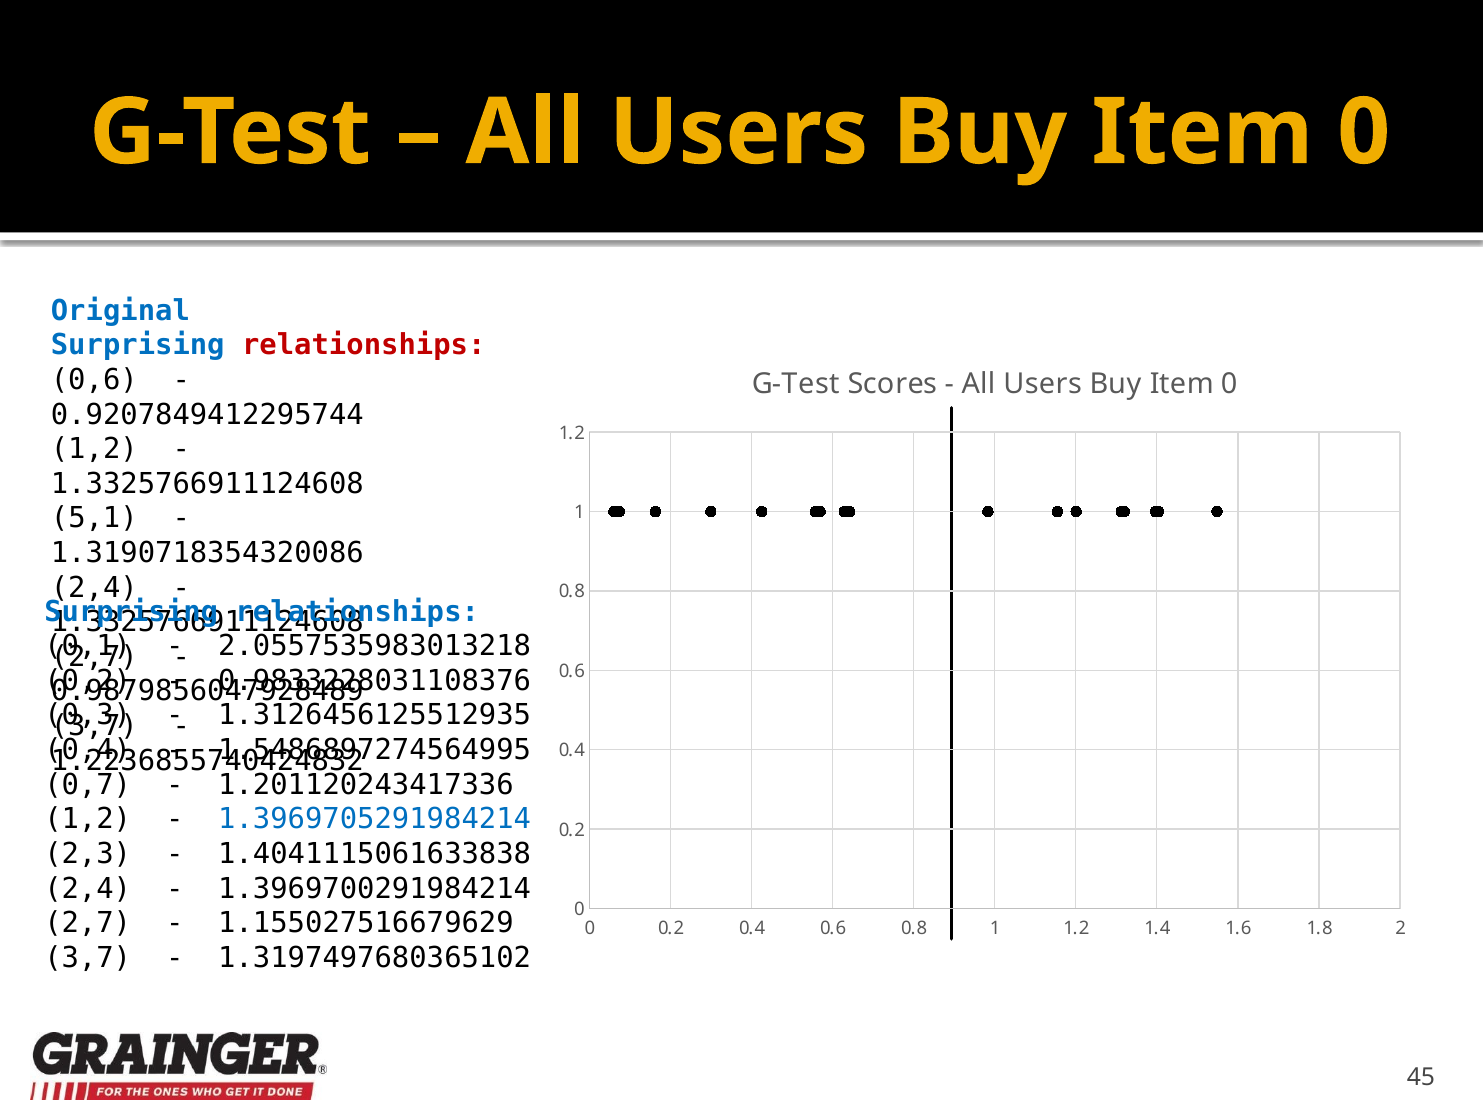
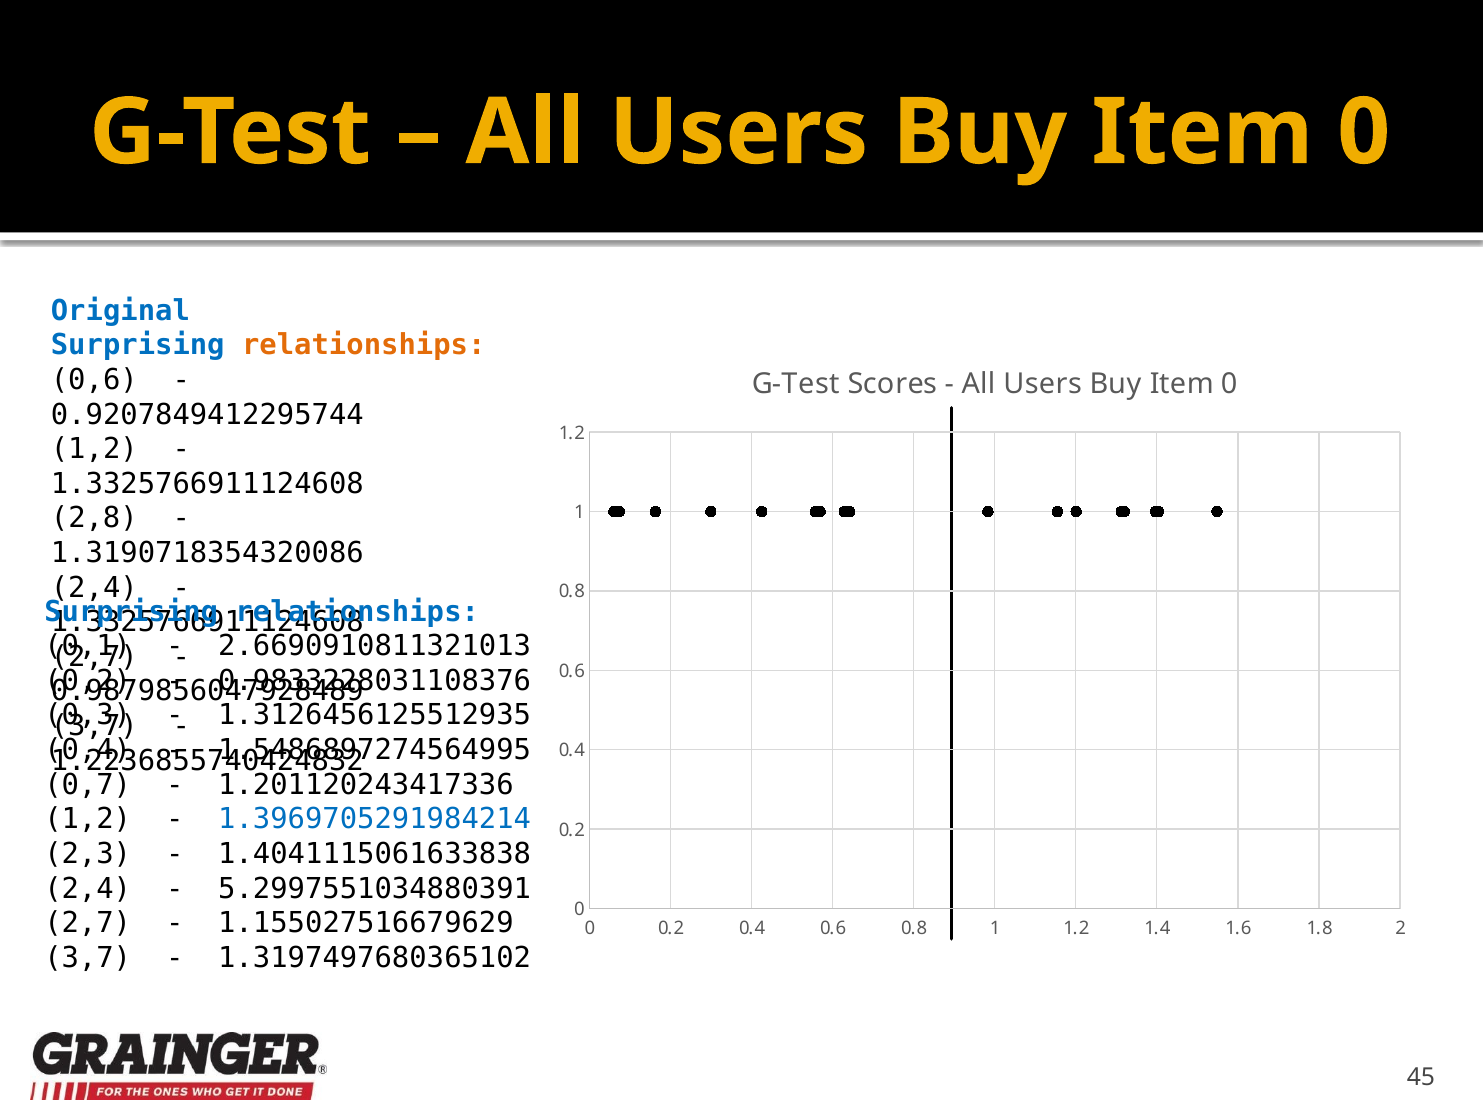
relationships at (364, 345) colour: red -> orange
5,1: 5,1 -> 2,8
2.0557535983013218: 2.0557535983013218 -> 2.6690910811321013
1.3969700291984214: 1.3969700291984214 -> 5.2997551034880391
